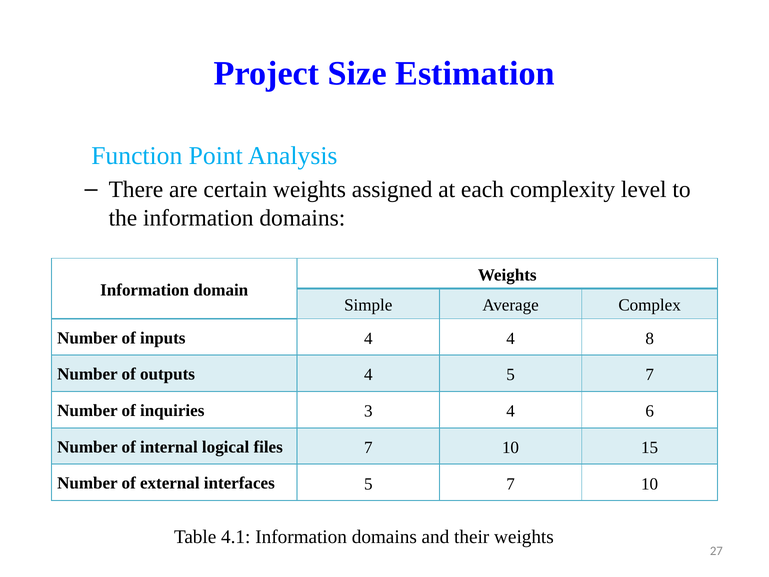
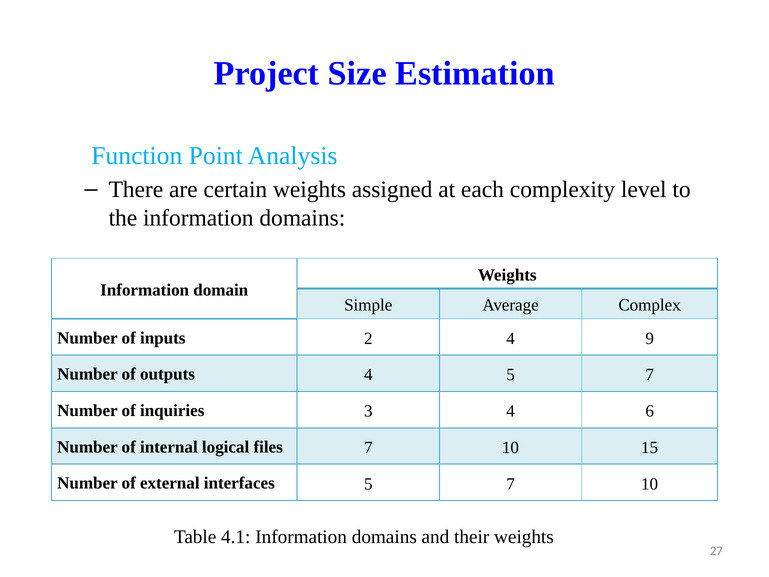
inputs 4: 4 -> 2
8: 8 -> 9
